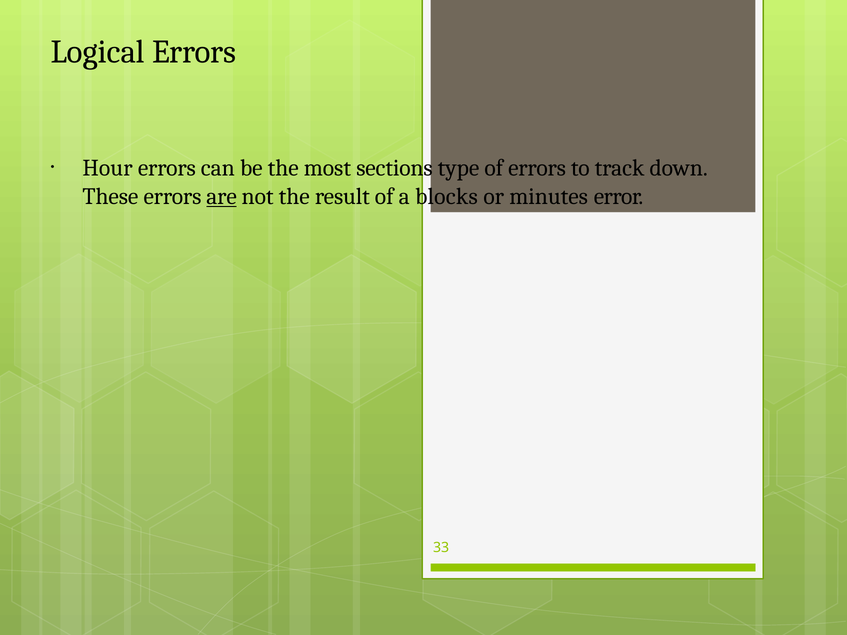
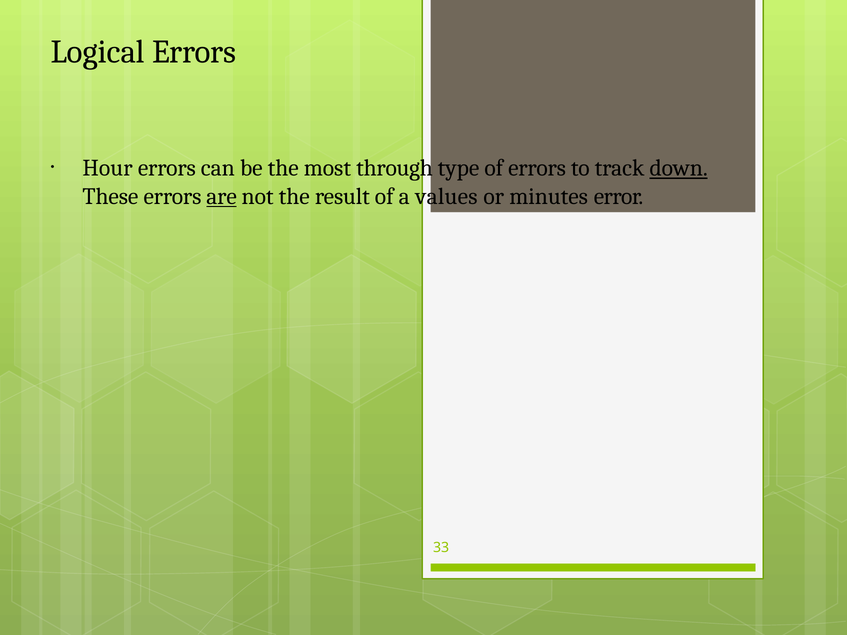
sections: sections -> through
down underline: none -> present
blocks: blocks -> values
